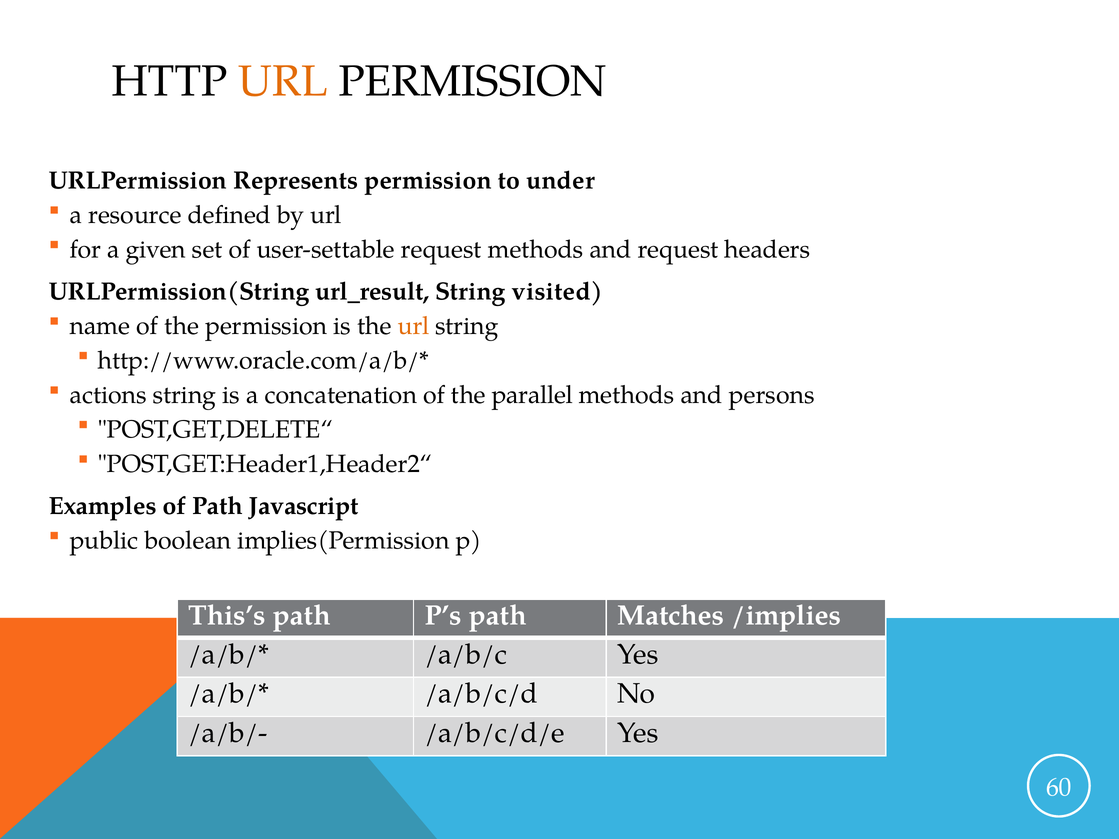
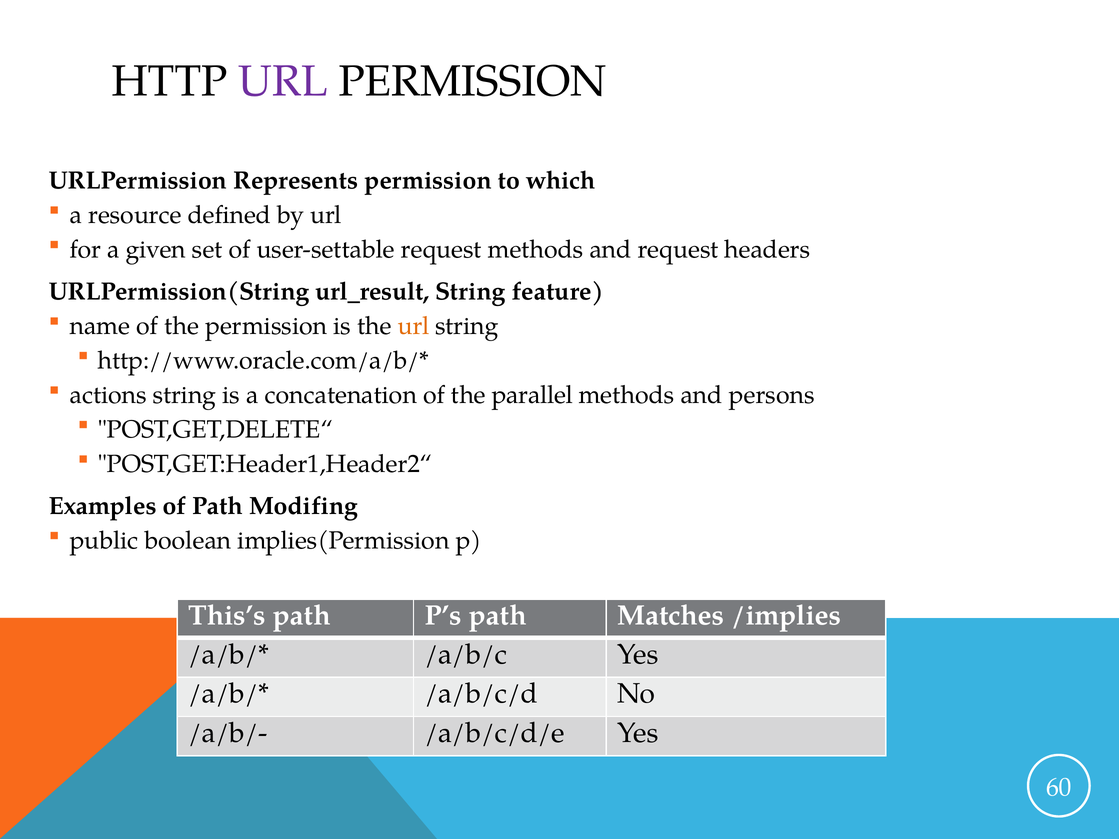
URL at (283, 81) colour: orange -> purple
under: under -> which
visited: visited -> feature
Javascript: Javascript -> Modifing
